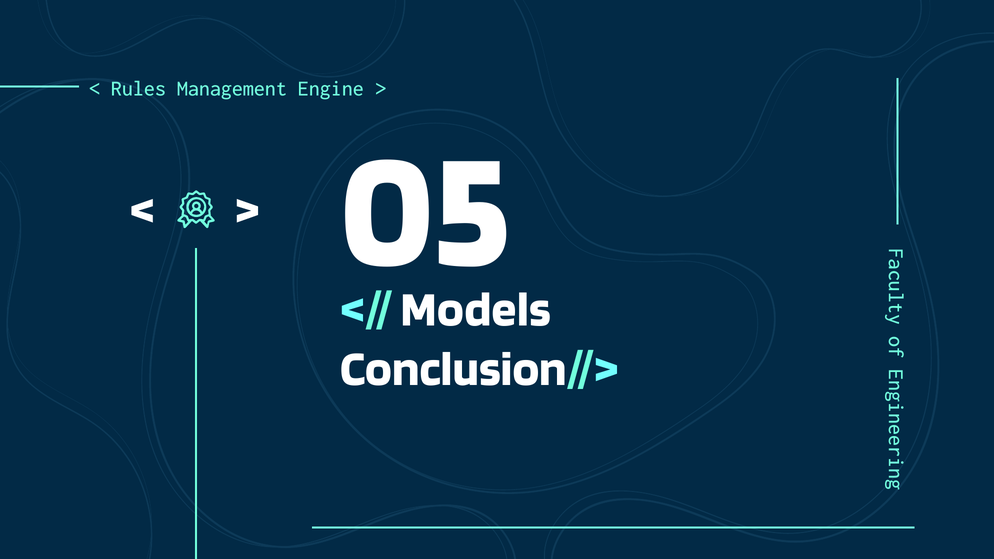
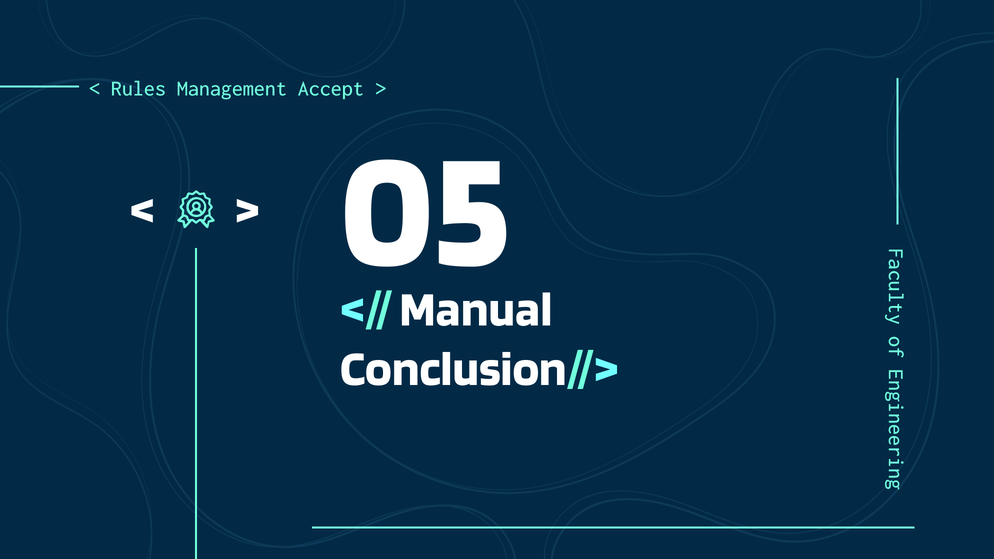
Engine: Engine -> Accept
Models: Models -> Manual
